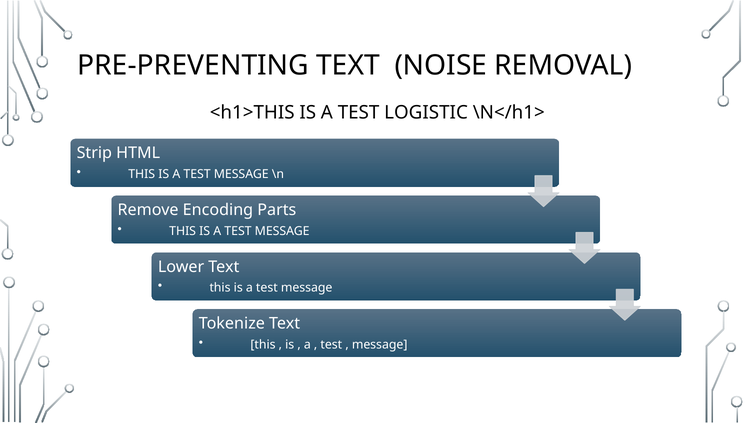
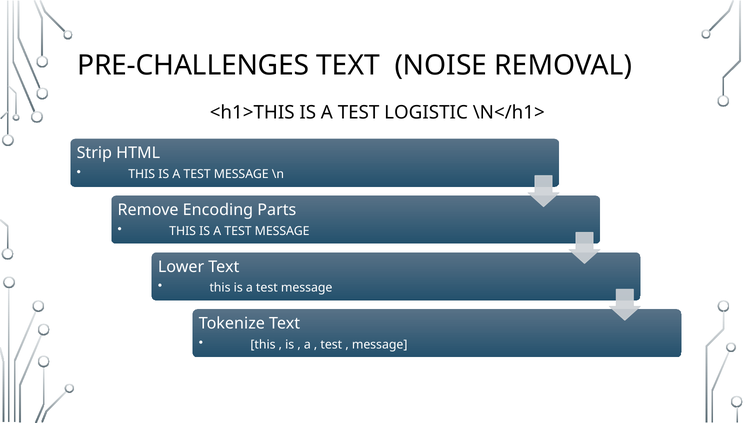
PRE-PREVENTING: PRE-PREVENTING -> PRE-CHALLENGES
